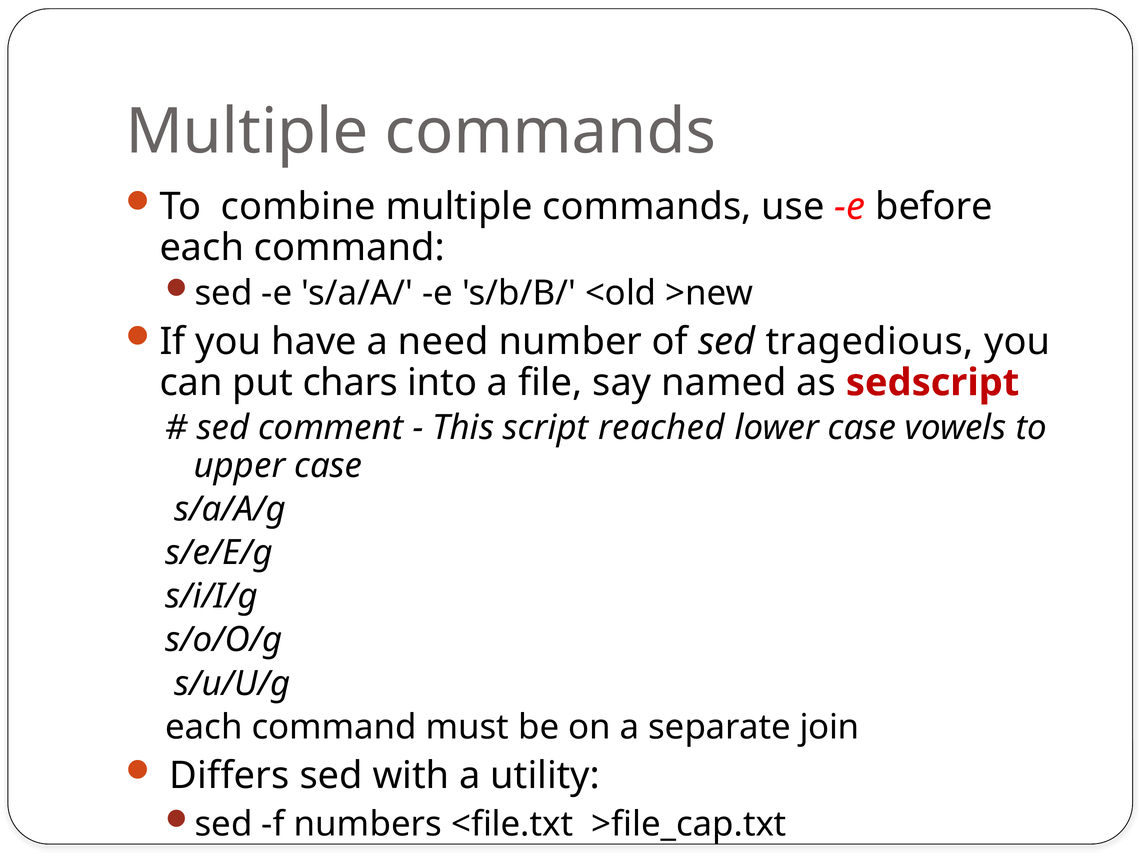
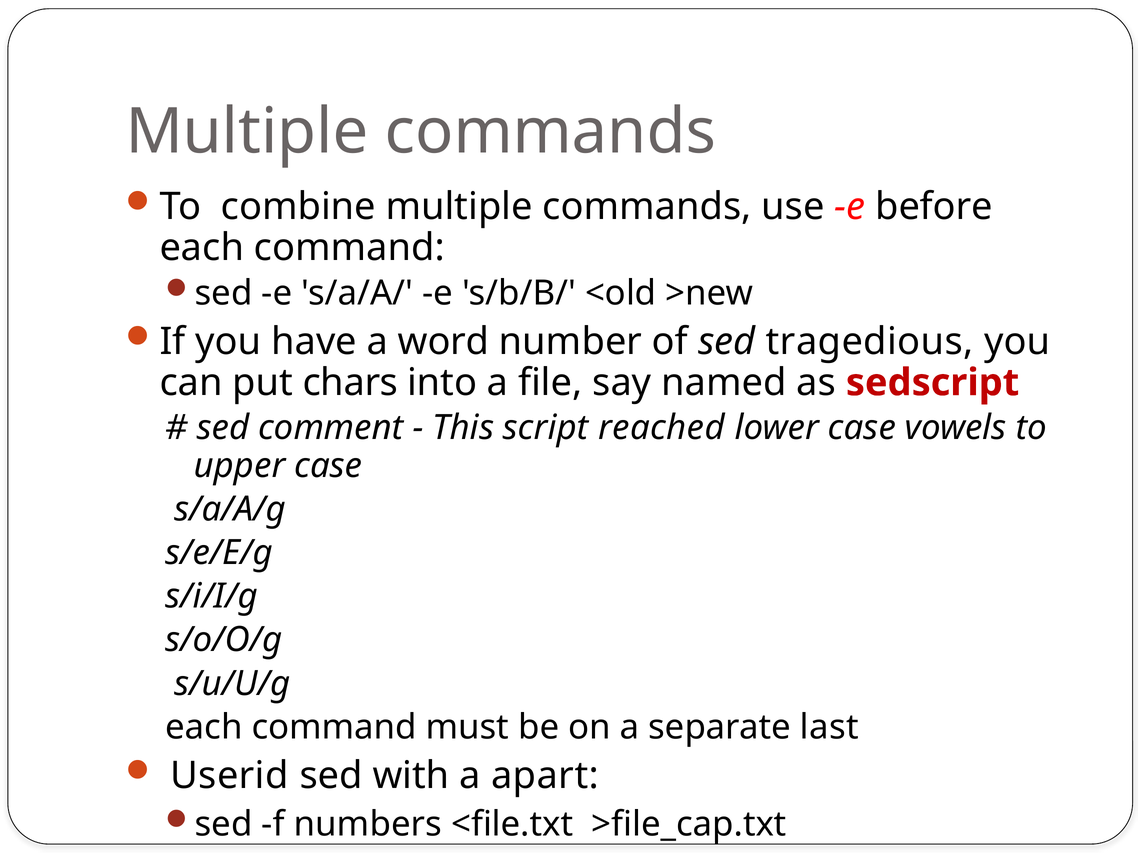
need: need -> word
join: join -> last
Differs: Differs -> Userid
utility: utility -> apart
